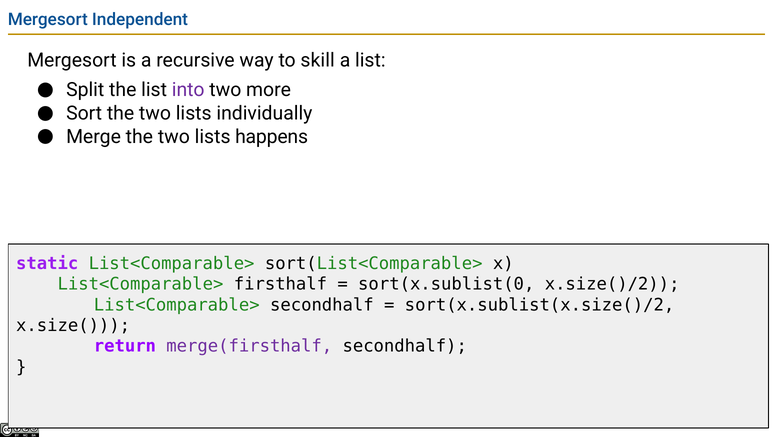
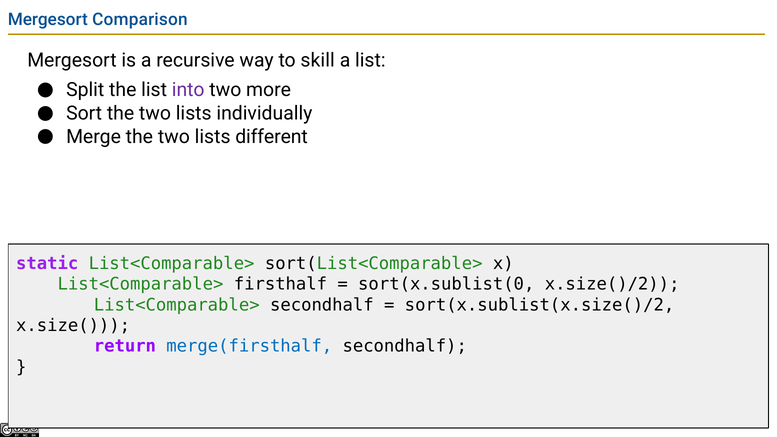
Independent: Independent -> Comparison
happens: happens -> different
merge(firsthalf colour: purple -> blue
